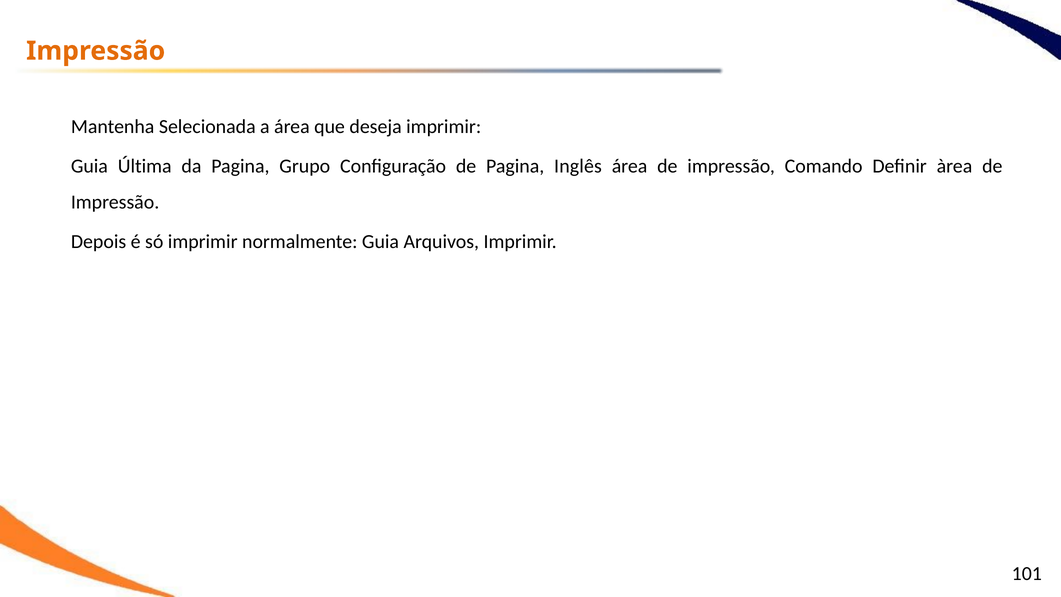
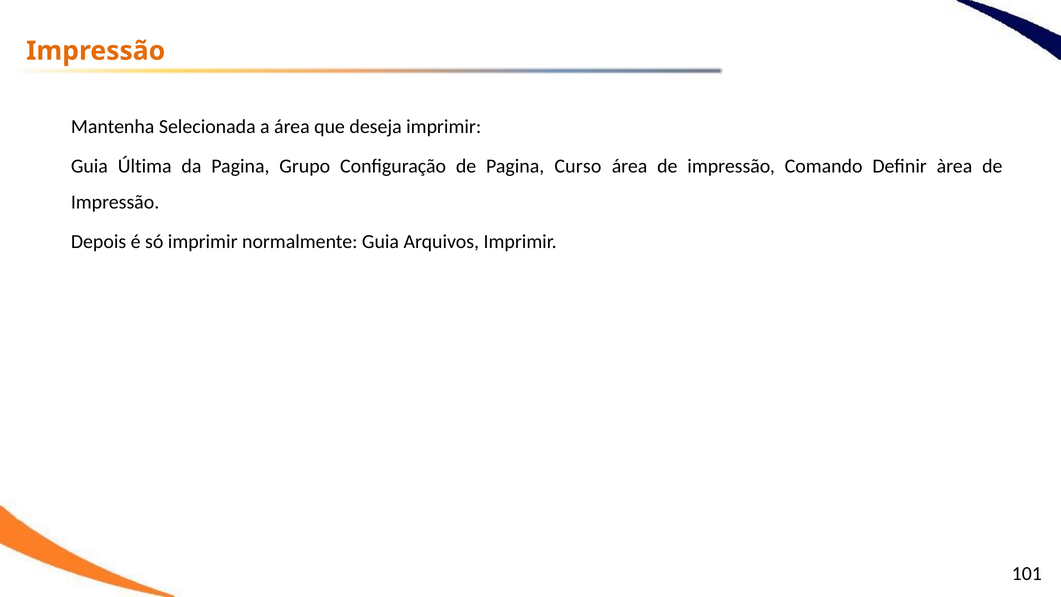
Inglês: Inglês -> Curso
